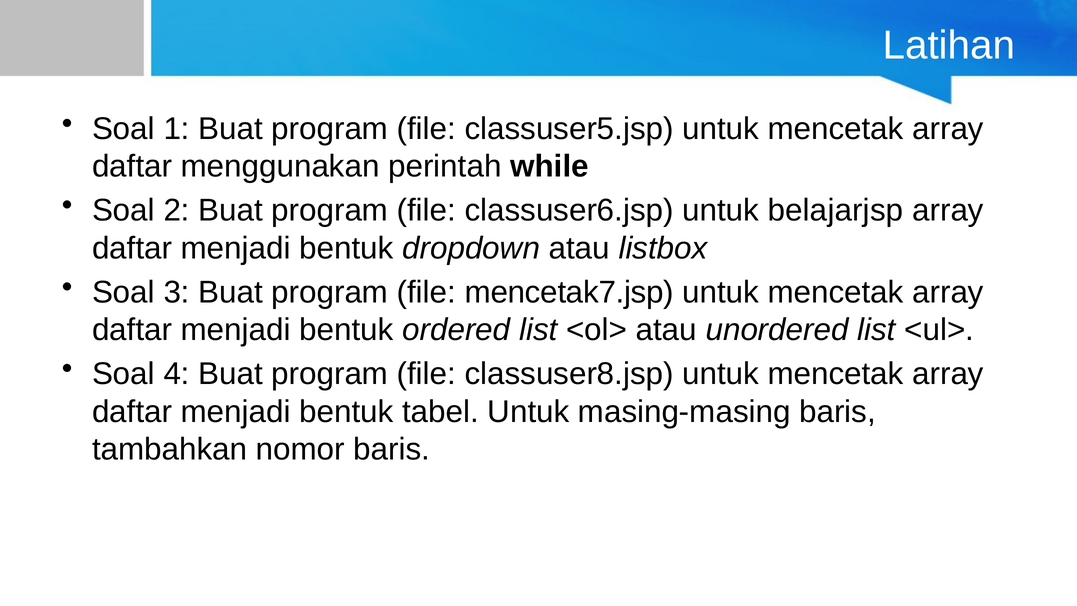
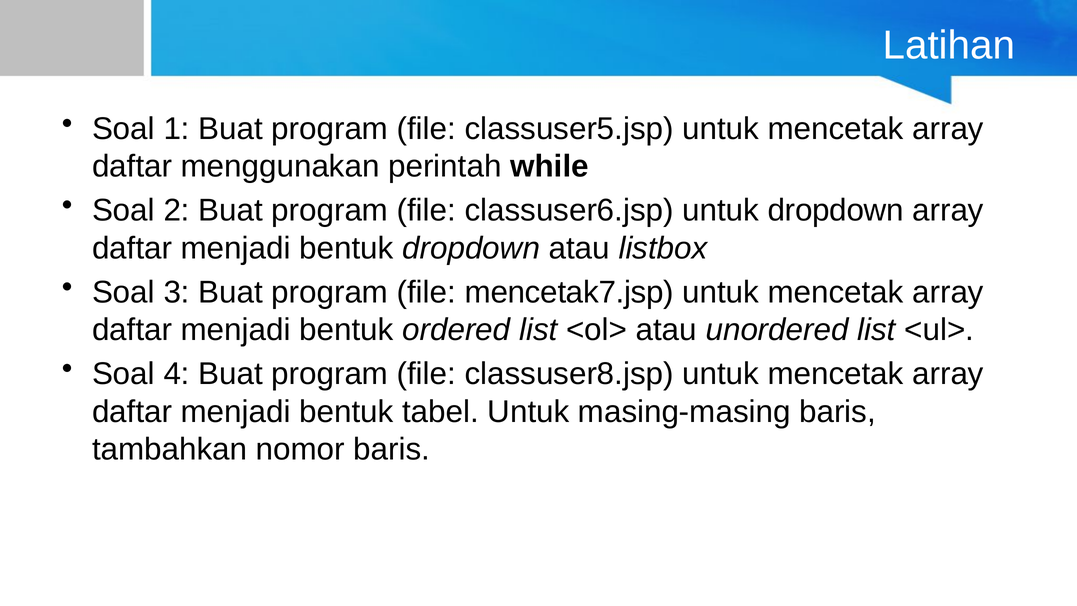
untuk belajarjsp: belajarjsp -> dropdown
